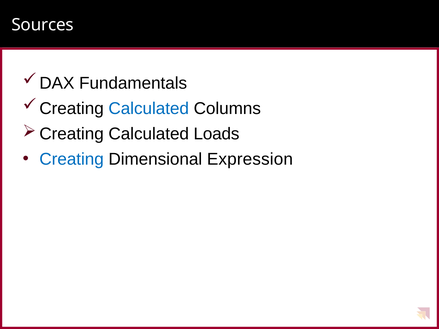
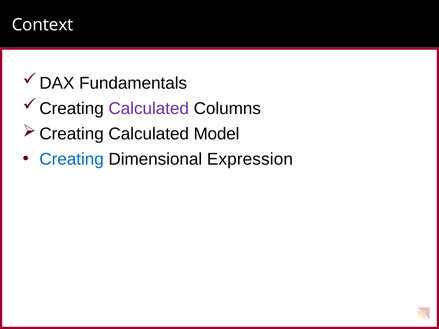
Sources: Sources -> Context
Calculated at (149, 109) colour: blue -> purple
Loads: Loads -> Model
